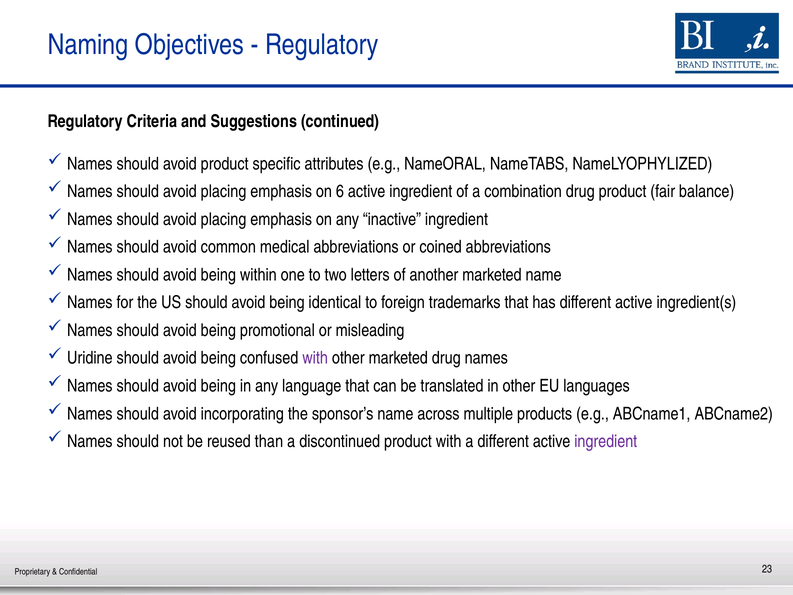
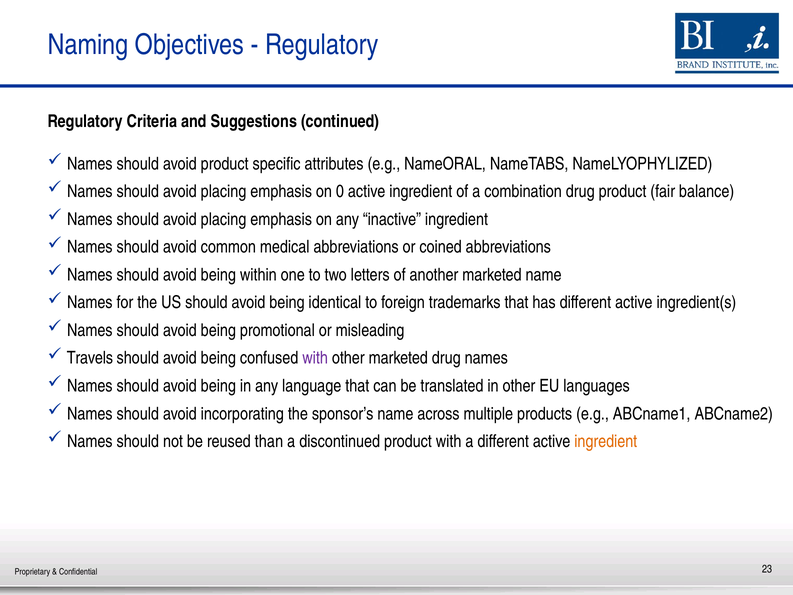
6: 6 -> 0
Uridine: Uridine -> Travels
ingredient at (606, 441) colour: purple -> orange
